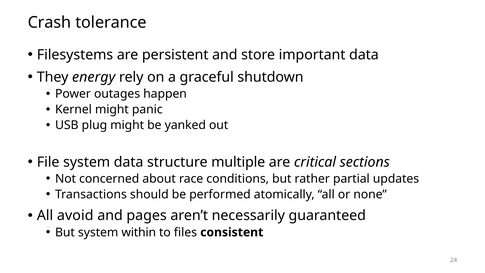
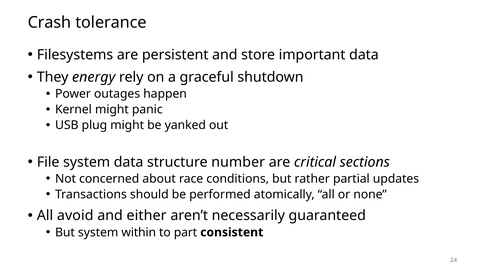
multiple: multiple -> number
pages: pages -> either
files: files -> part
